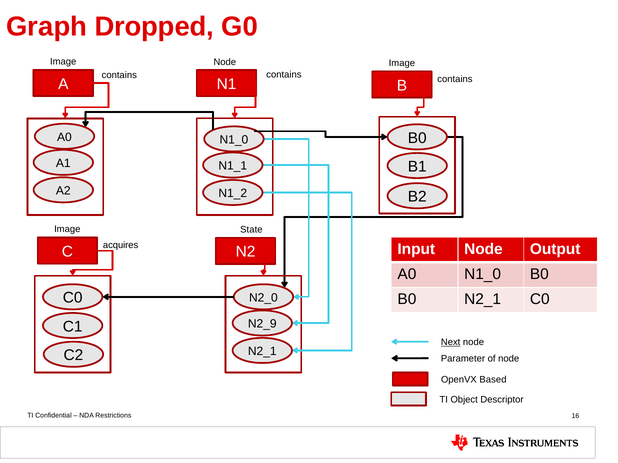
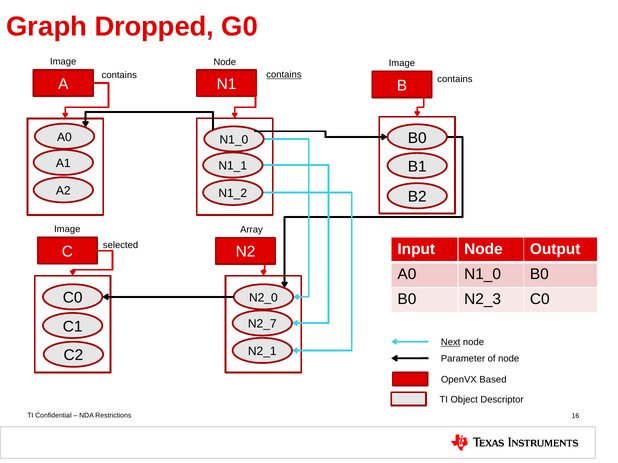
contains at (284, 75) underline: none -> present
State: State -> Array
acquires: acquires -> selected
B0 N2_1: N2_1 -> N2_3
N2_9: N2_9 -> N2_7
